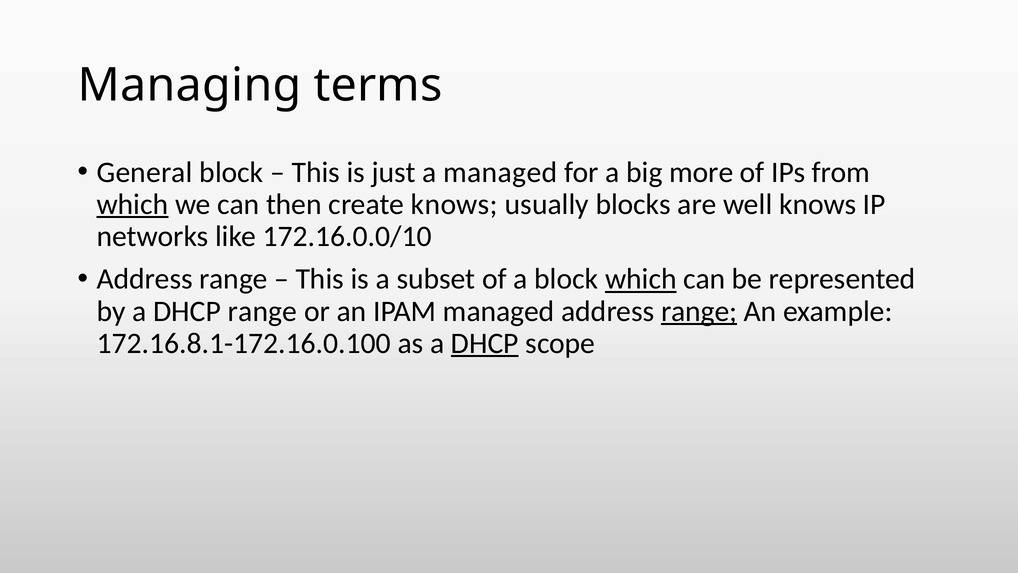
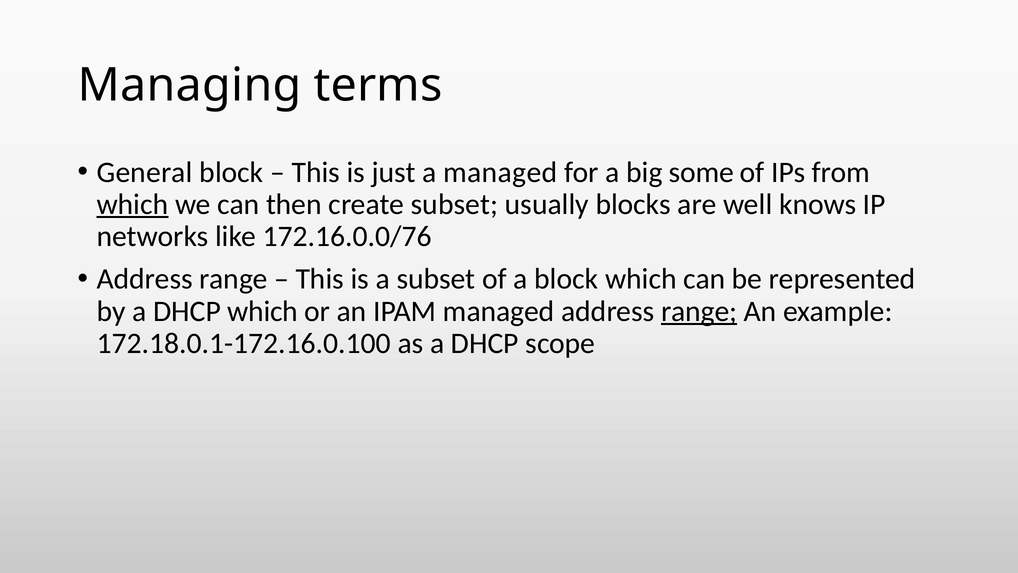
more: more -> some
create knows: knows -> subset
172.16.0.0/10: 172.16.0.0/10 -> 172.16.0.0/76
which at (641, 279) underline: present -> none
DHCP range: range -> which
172.16.8.1-172.16.0.100: 172.16.8.1-172.16.0.100 -> 172.18.0.1-172.16.0.100
DHCP at (485, 343) underline: present -> none
